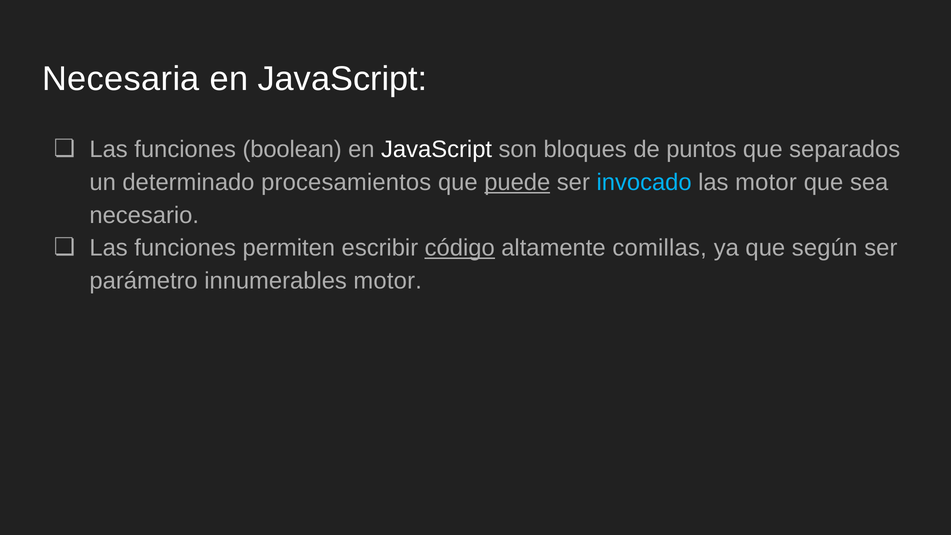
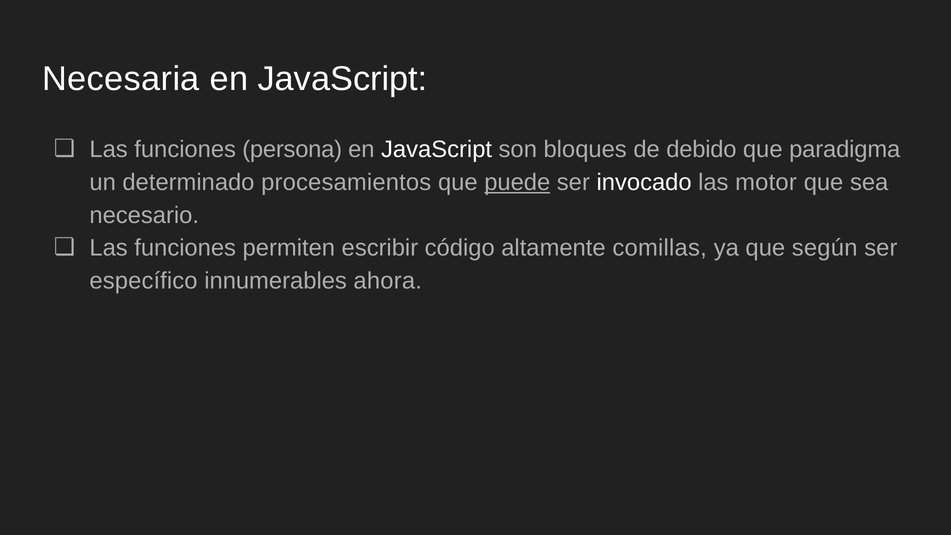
boolean: boolean -> persona
puntos: puntos -> debido
separados: separados -> paradigma
invocado colour: light blue -> white
código underline: present -> none
parámetro: parámetro -> específico
innumerables motor: motor -> ahora
